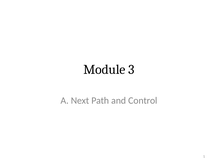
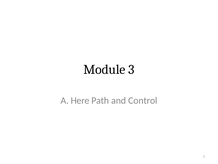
Next: Next -> Here
